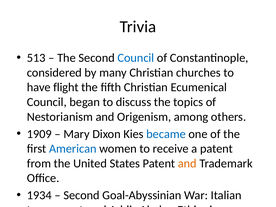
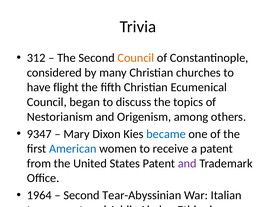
513: 513 -> 312
Council at (136, 58) colour: blue -> orange
1909: 1909 -> 9347
and at (187, 163) colour: orange -> purple
1934: 1934 -> 1964
Goal-Abyssinian: Goal-Abyssinian -> Tear-Abyssinian
